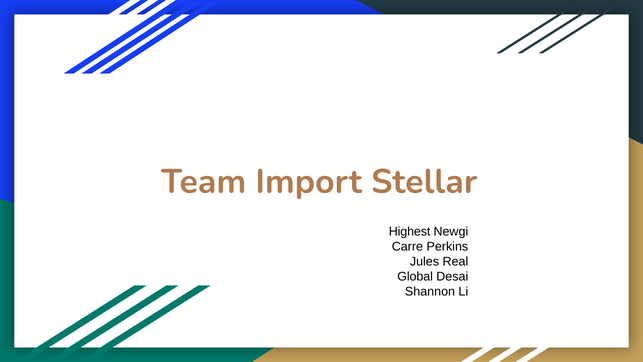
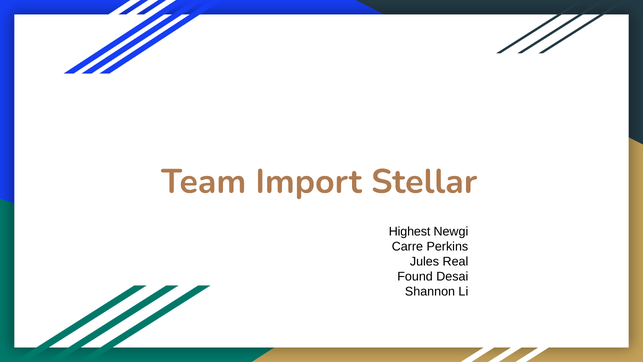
Global: Global -> Found
